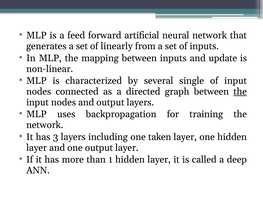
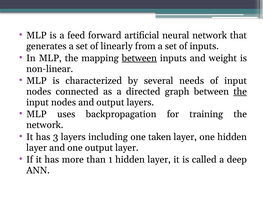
between at (139, 58) underline: none -> present
update: update -> weight
single: single -> needs
